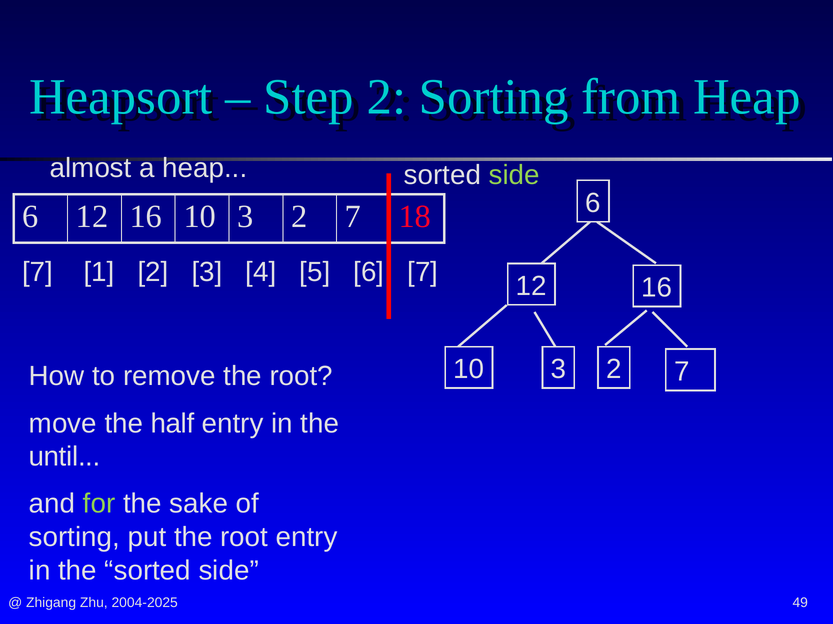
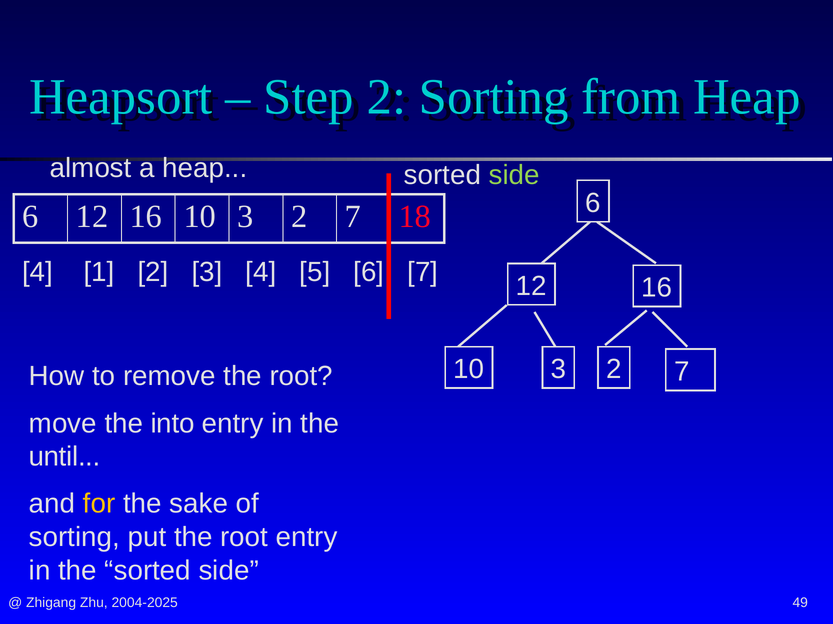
7 at (37, 273): 7 -> 4
half: half -> into
for colour: light green -> yellow
